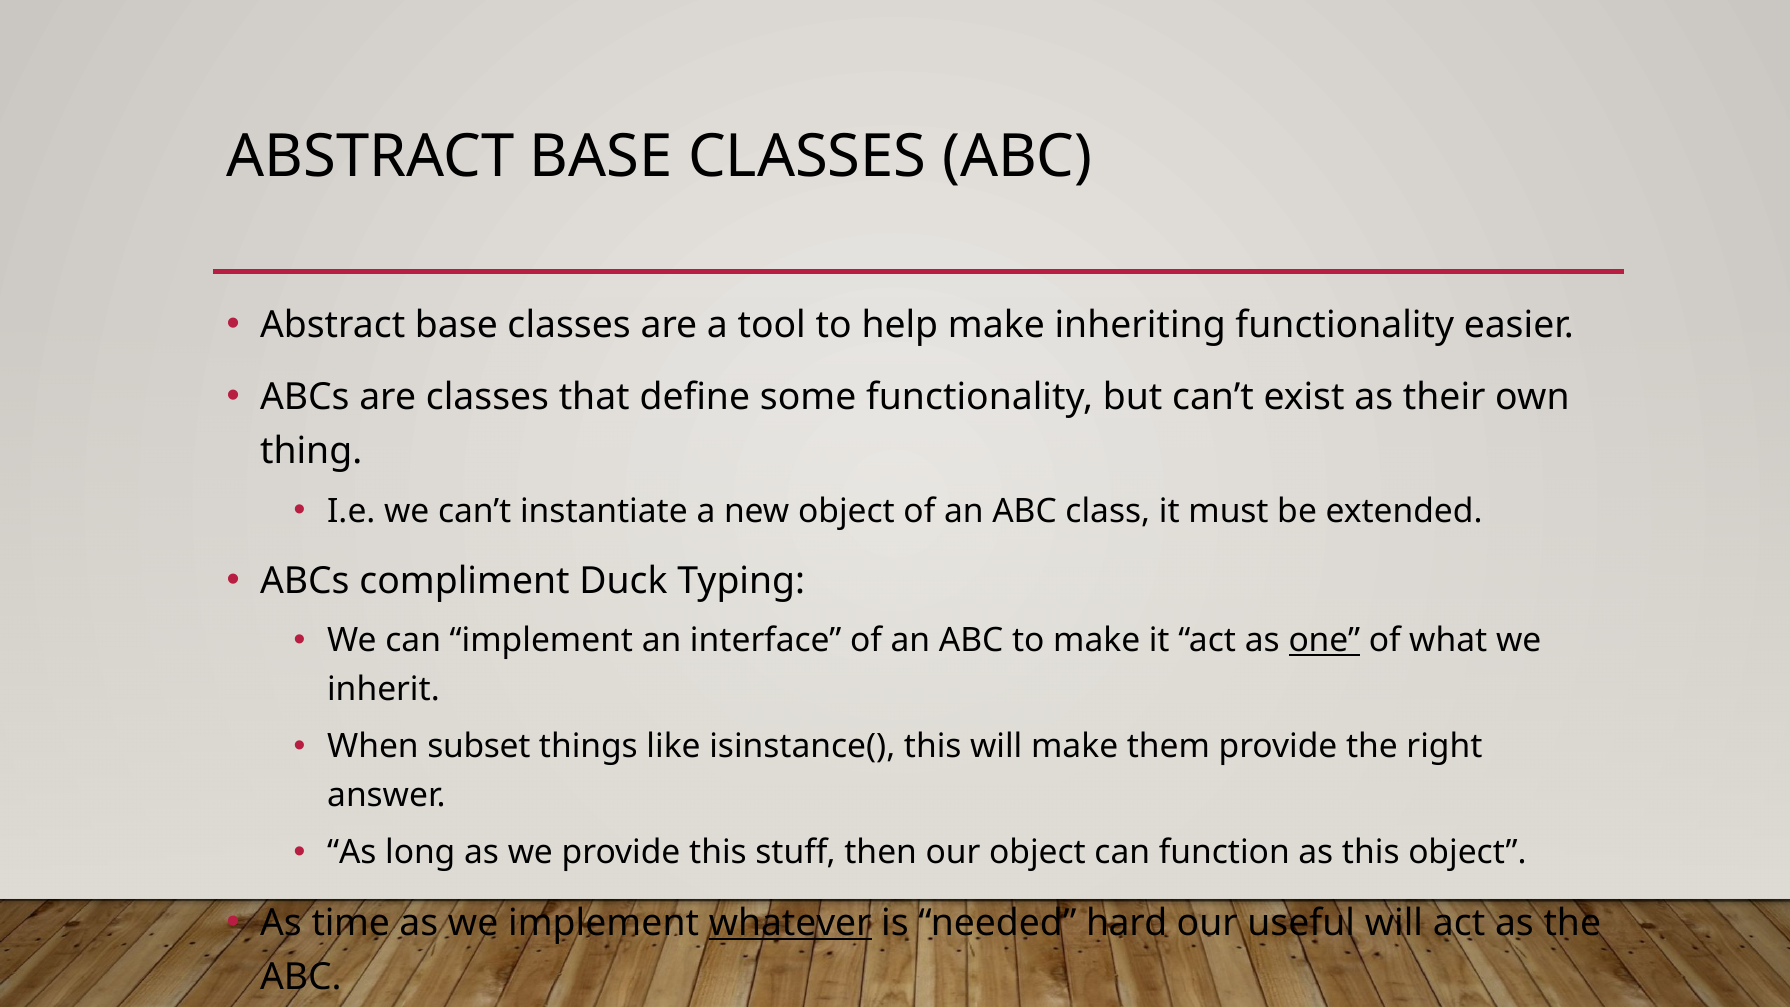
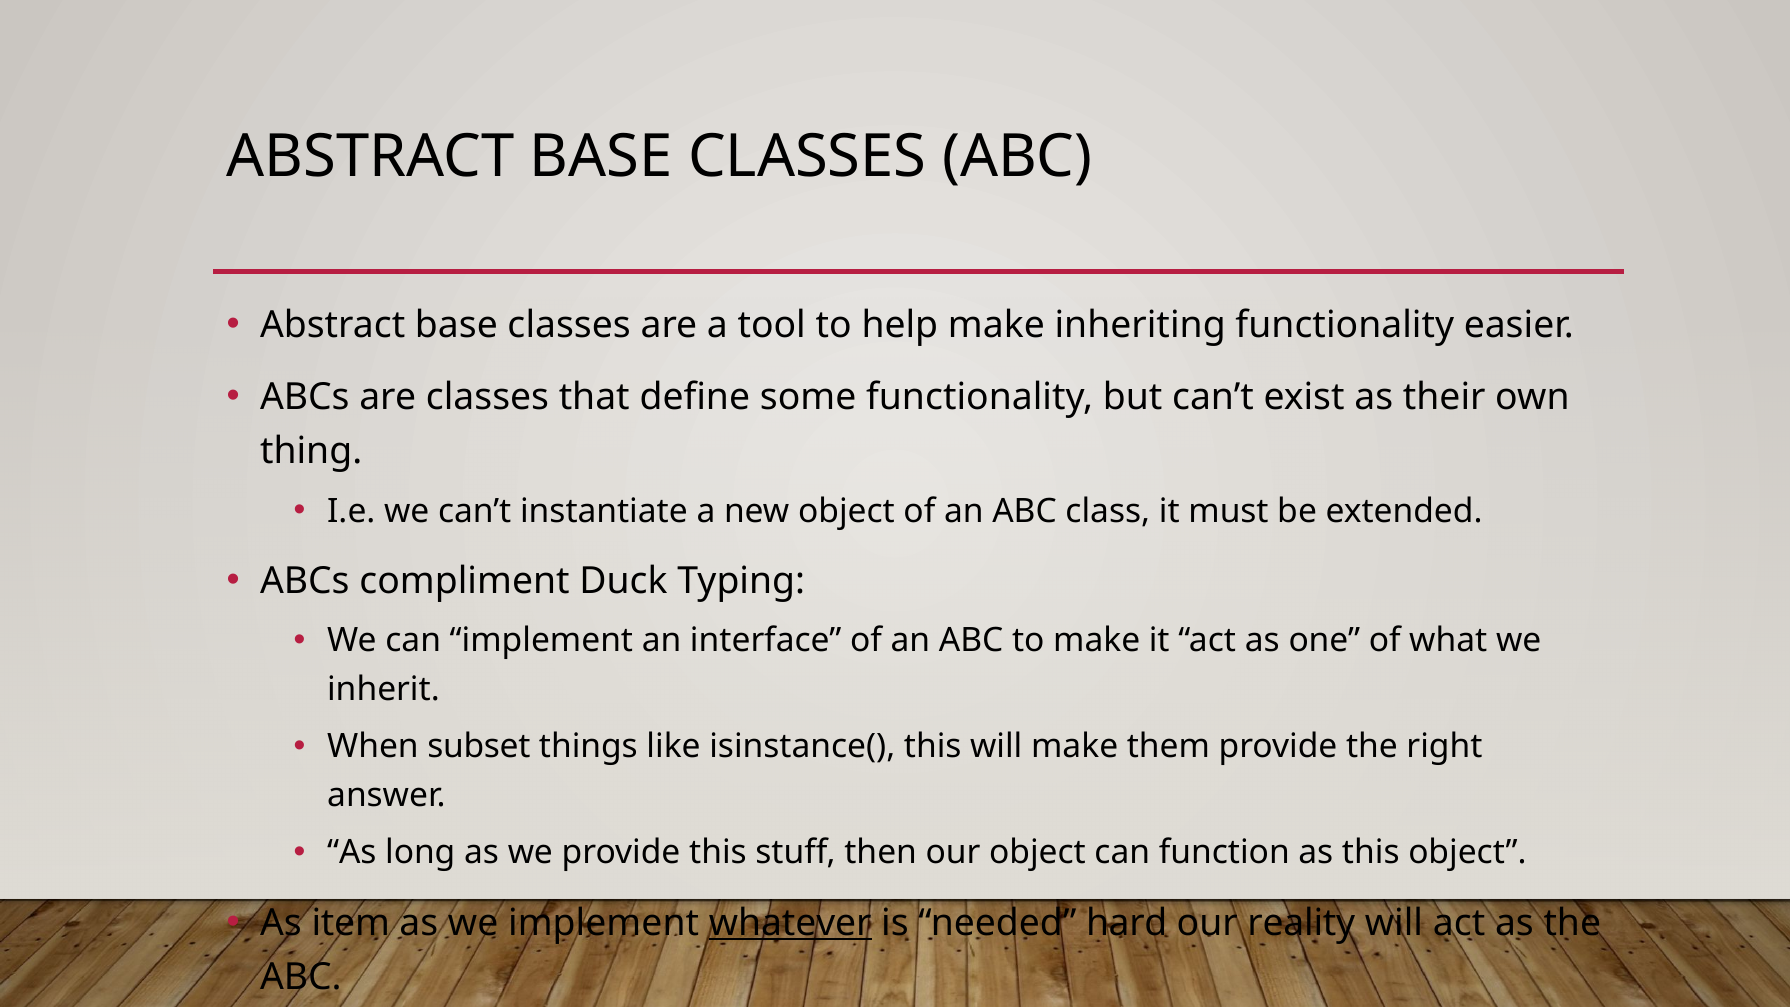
one underline: present -> none
time: time -> item
useful: useful -> reality
